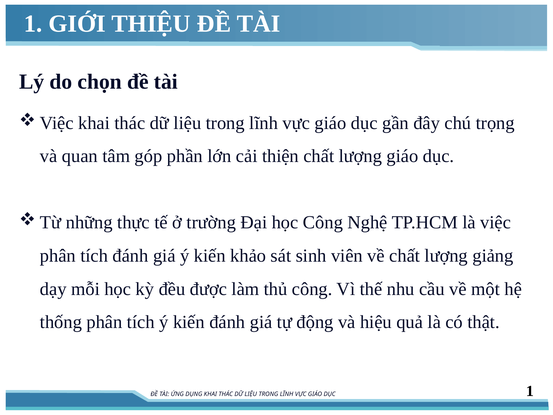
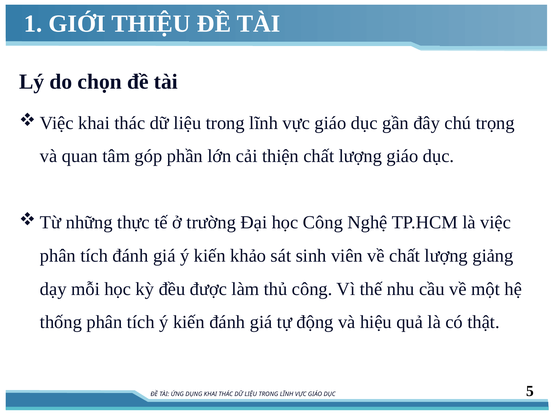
DỤC 1: 1 -> 5
